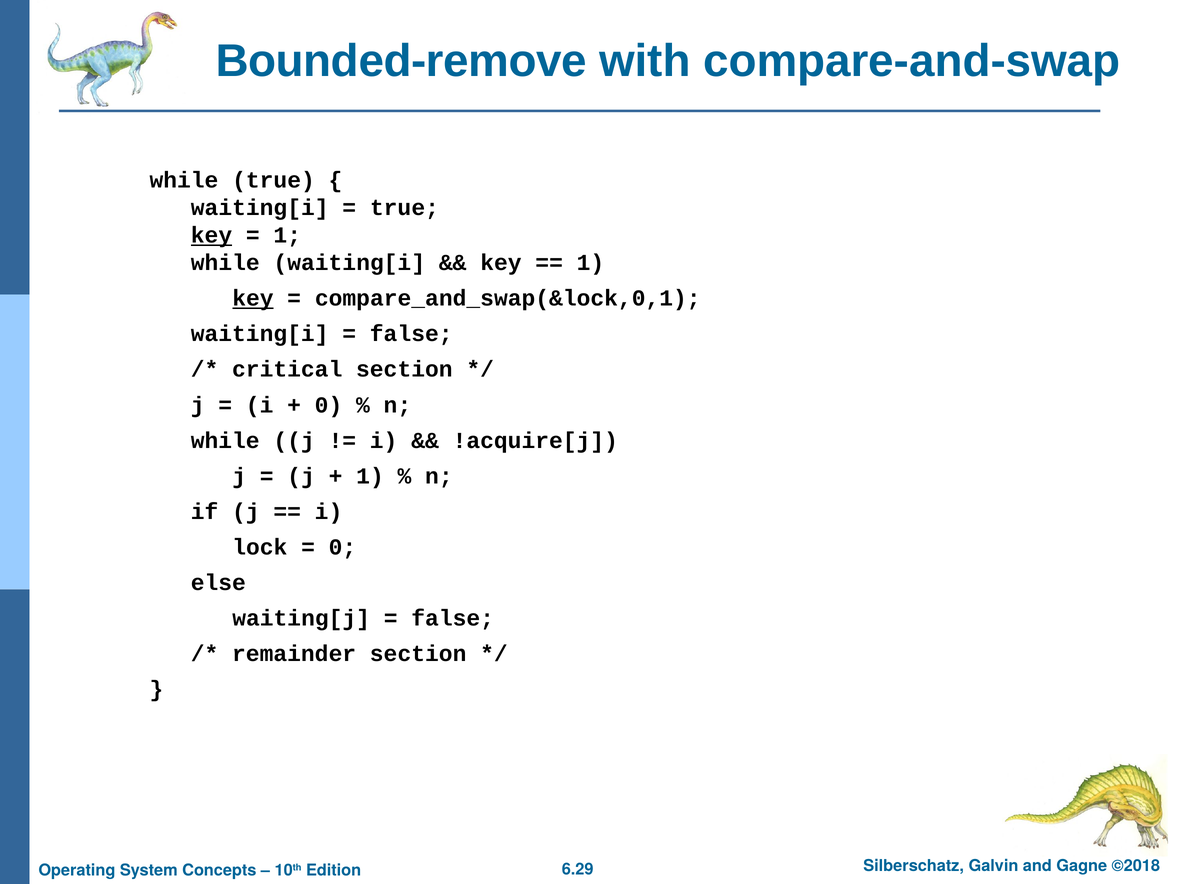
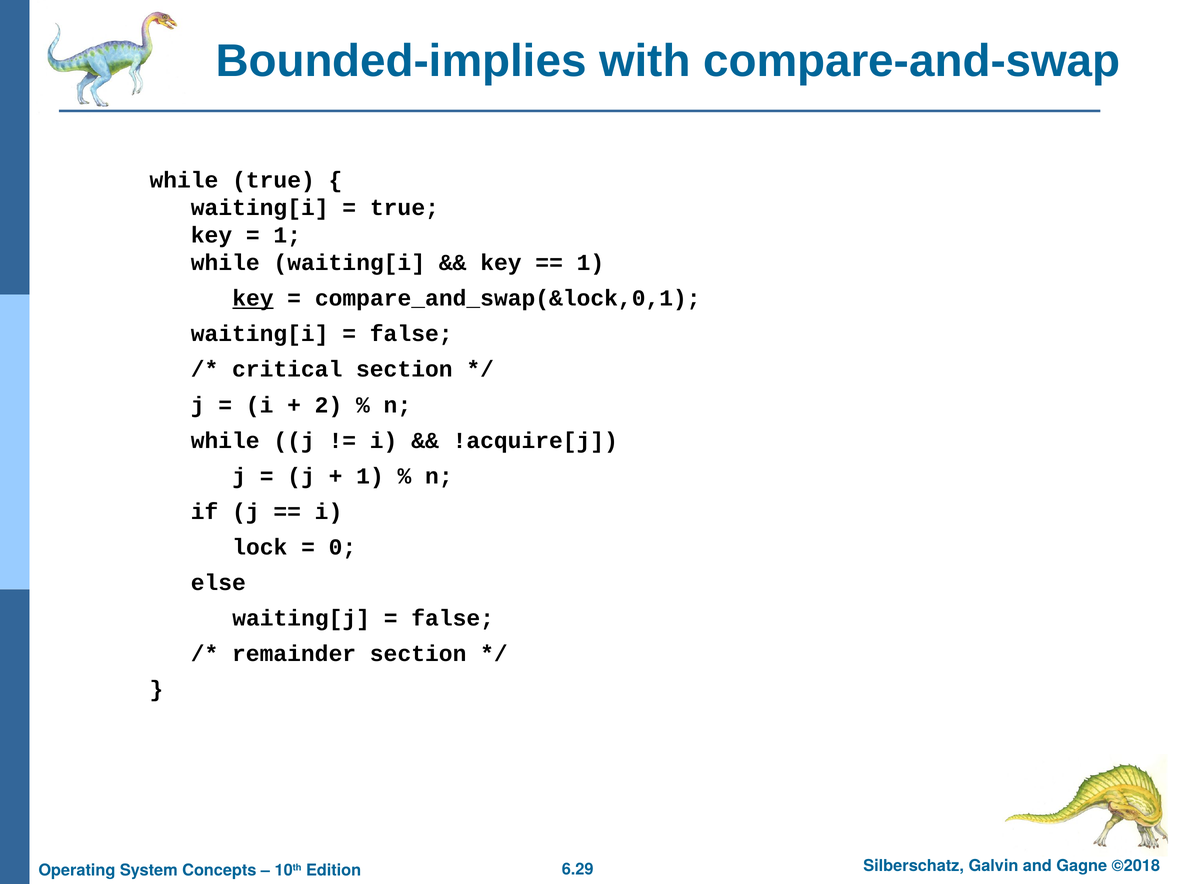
Bounded-remove: Bounded-remove -> Bounded-implies
key at (211, 235) underline: present -> none
0 at (328, 405): 0 -> 2
